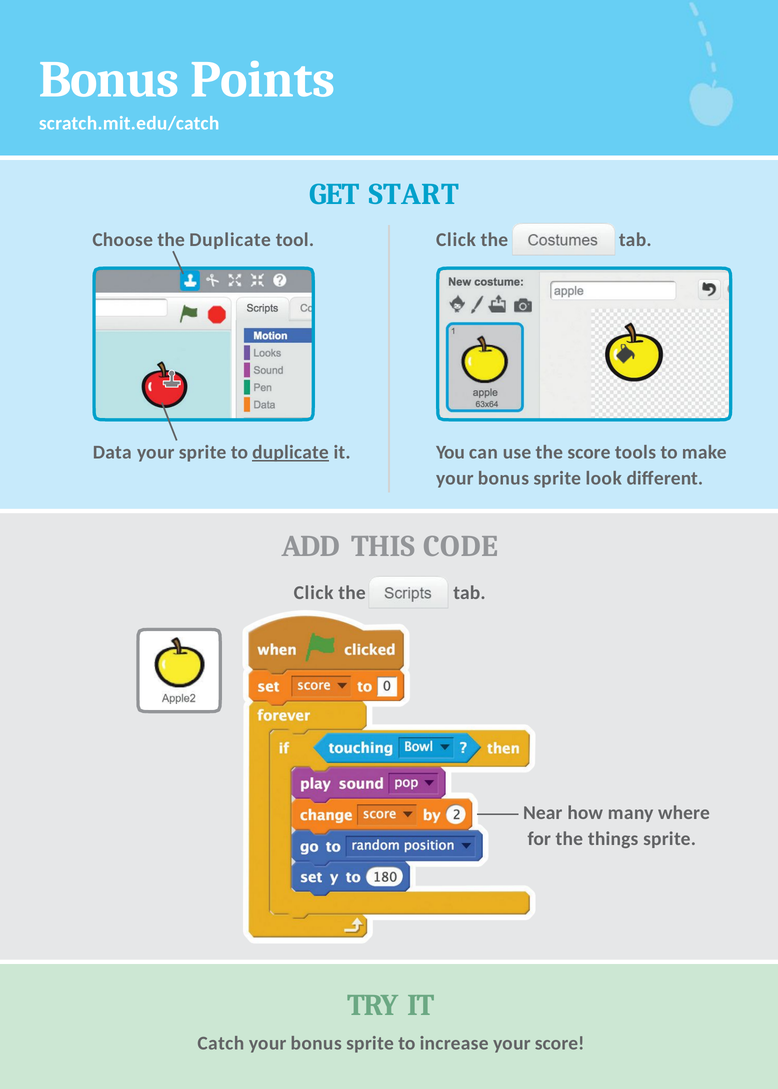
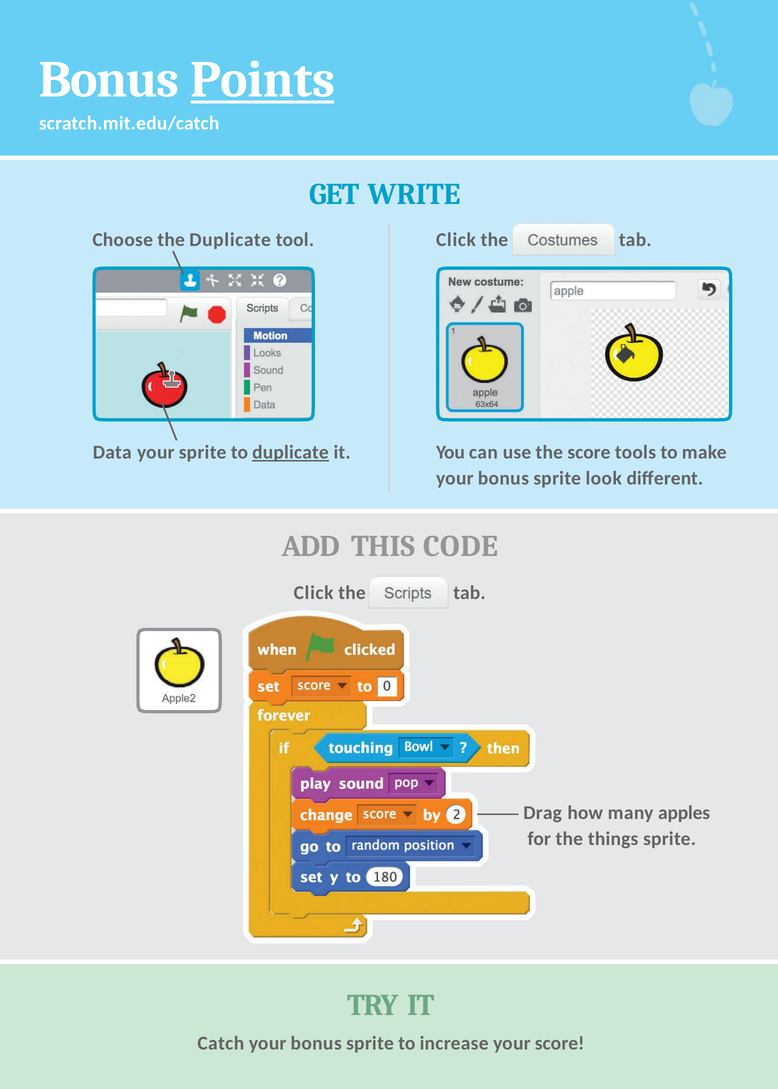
Points underline: none -> present
START: START -> WRITE
Near: Near -> Drag
where: where -> apples
